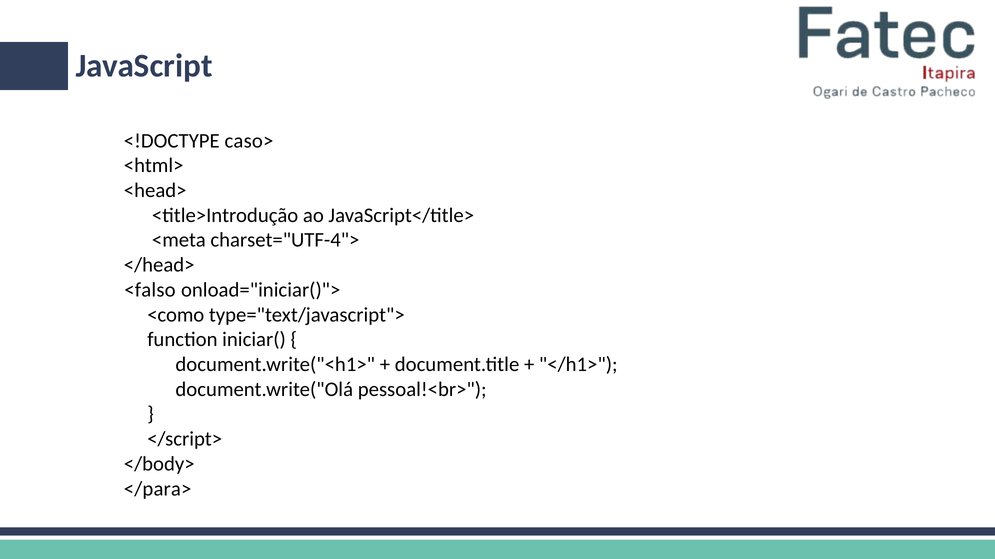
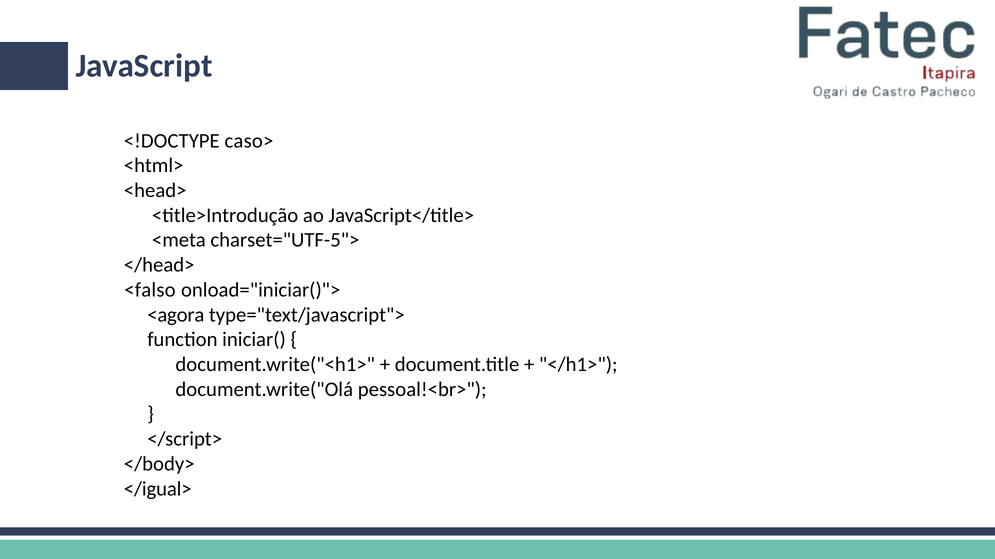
charset="UTF-4">: charset="UTF-4"> -> charset="UTF-5">
<como: <como -> <agora
</para>: </para> -> </igual>
